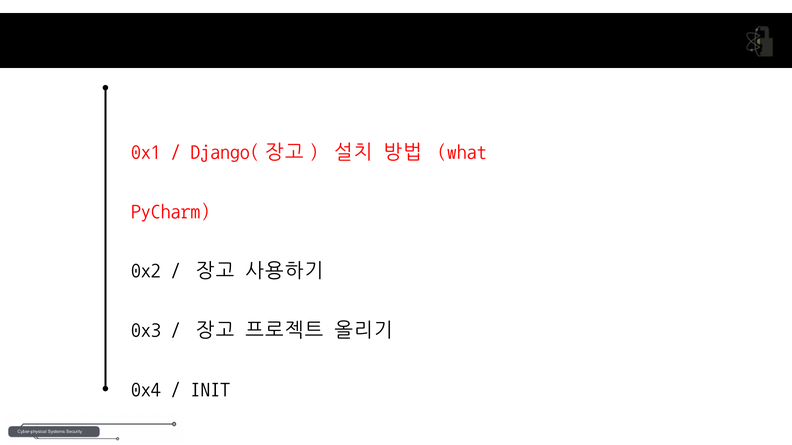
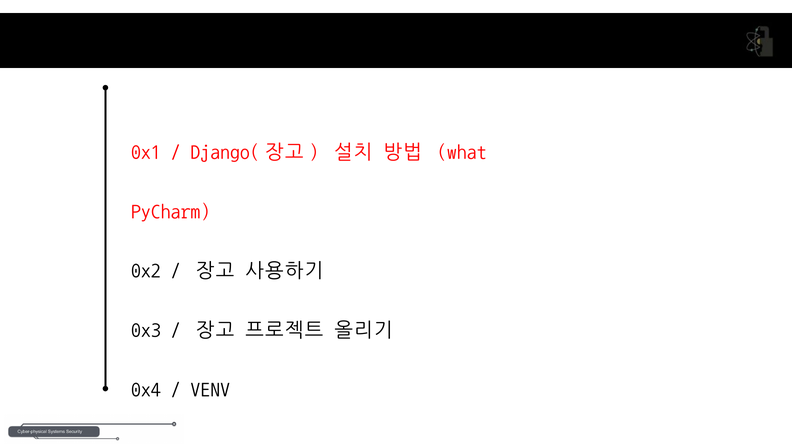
INIT: INIT -> VENV
